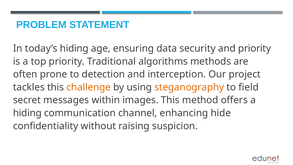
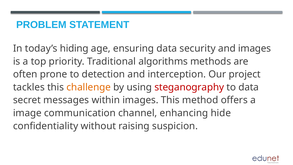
and priority: priority -> images
steganography colour: orange -> red
to field: field -> data
hiding at (27, 113): hiding -> image
